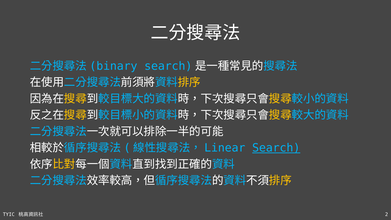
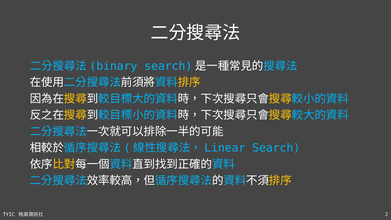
Search underline: present -> none
